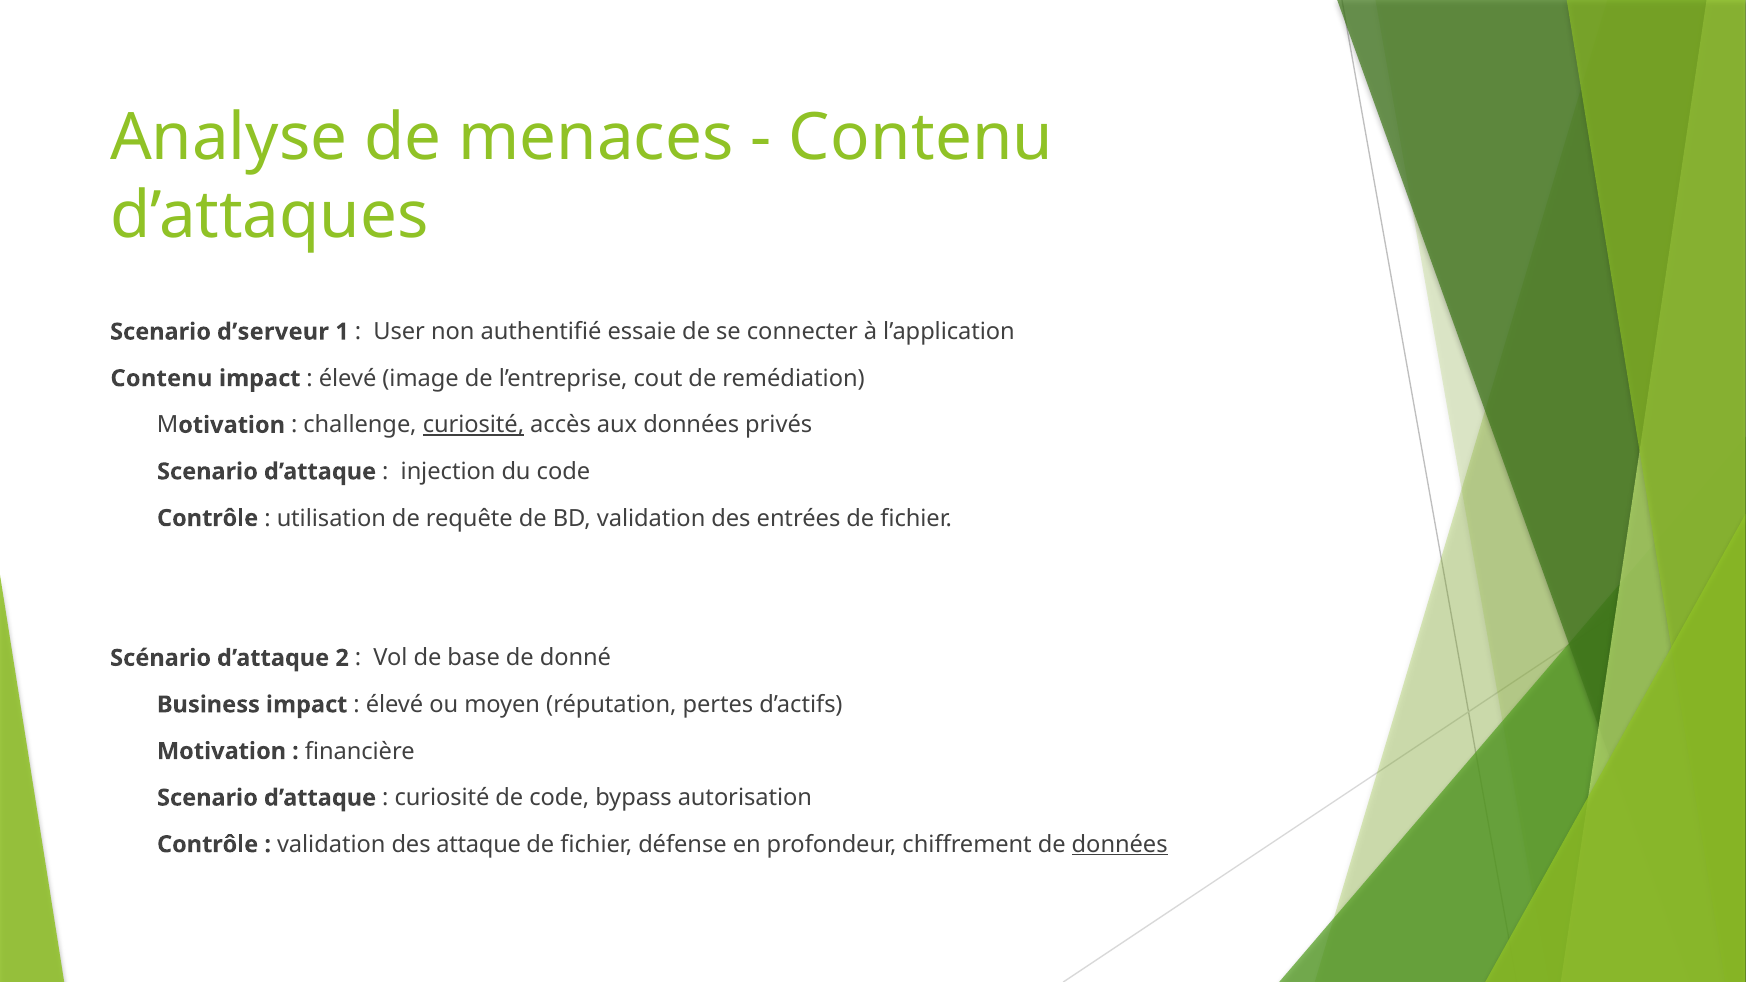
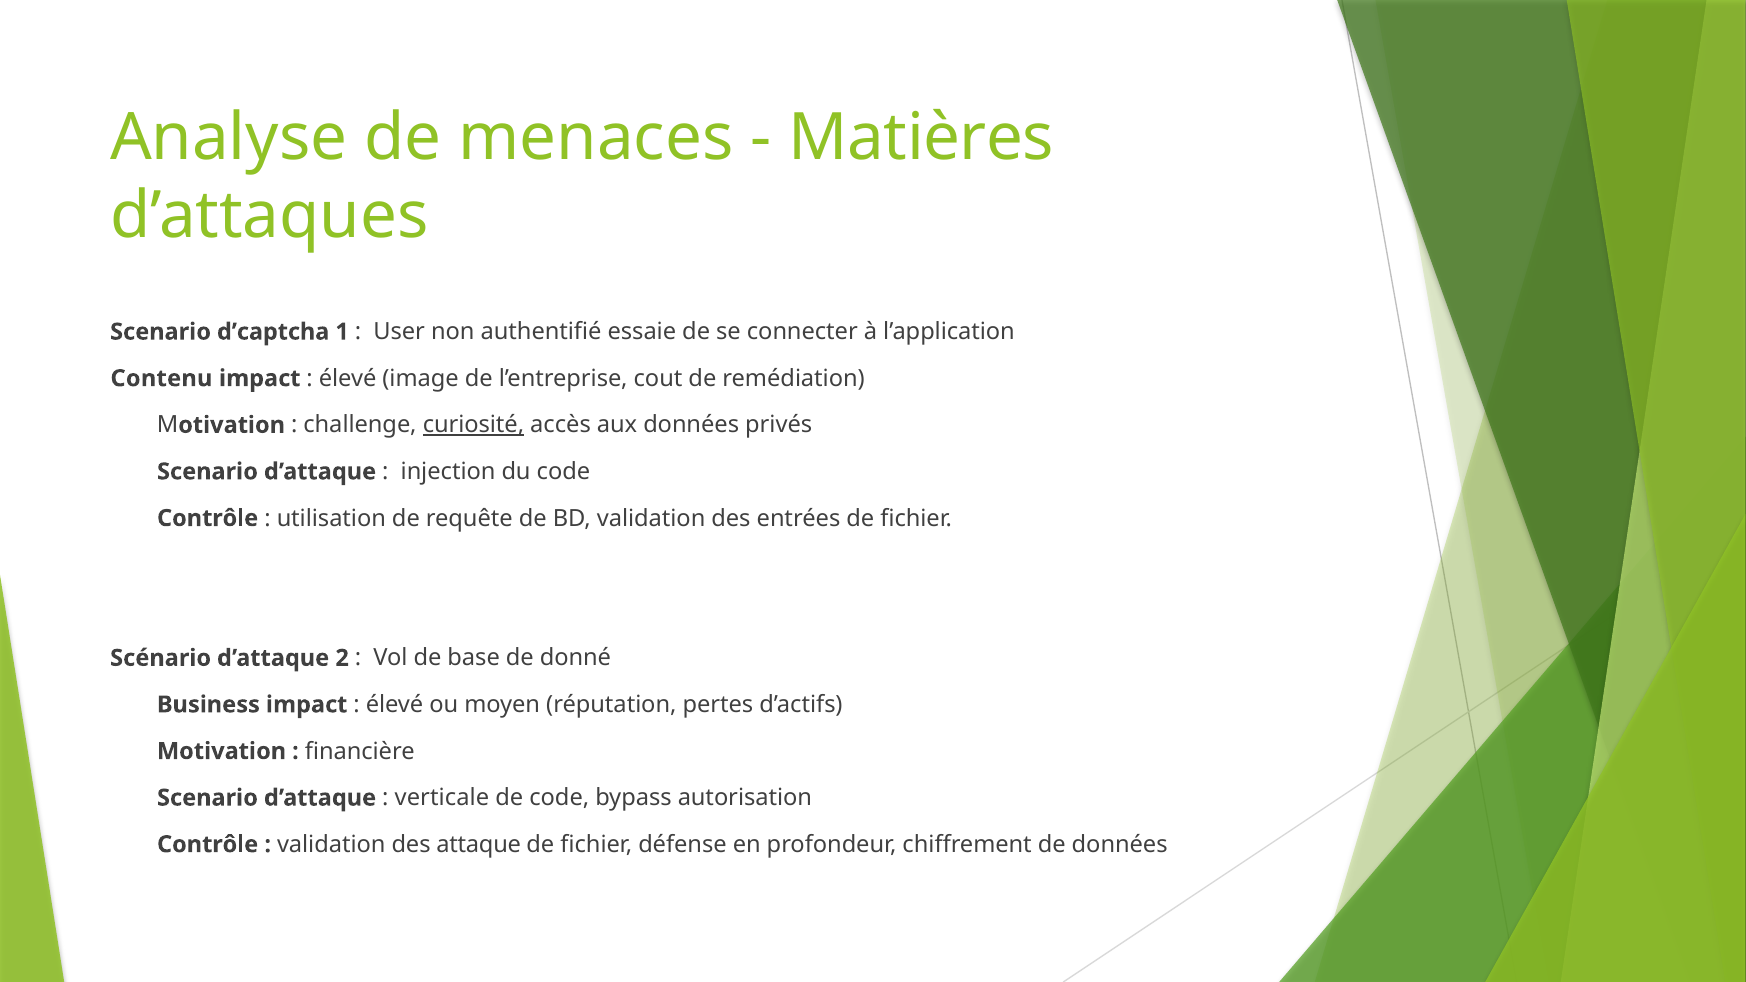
Contenu at (921, 138): Contenu -> Matières
d’serveur: d’serveur -> d’captcha
curiosité at (442, 798): curiosité -> verticale
données at (1120, 844) underline: present -> none
